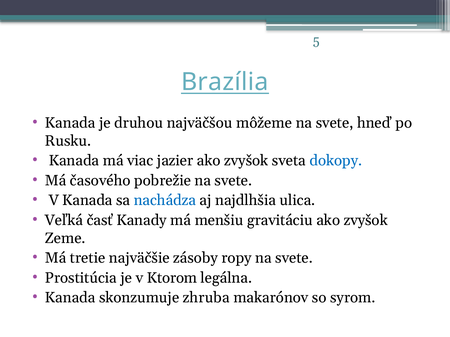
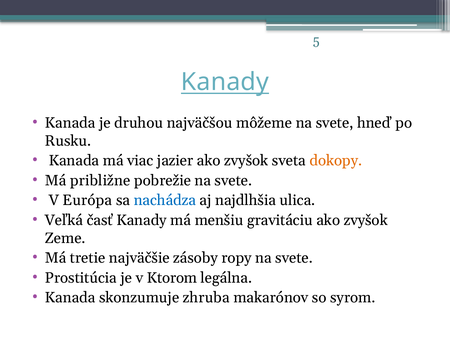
Brazília at (225, 82): Brazília -> Kanady
dokopy colour: blue -> orange
časového: časového -> približne
V Kanada: Kanada -> Európa
